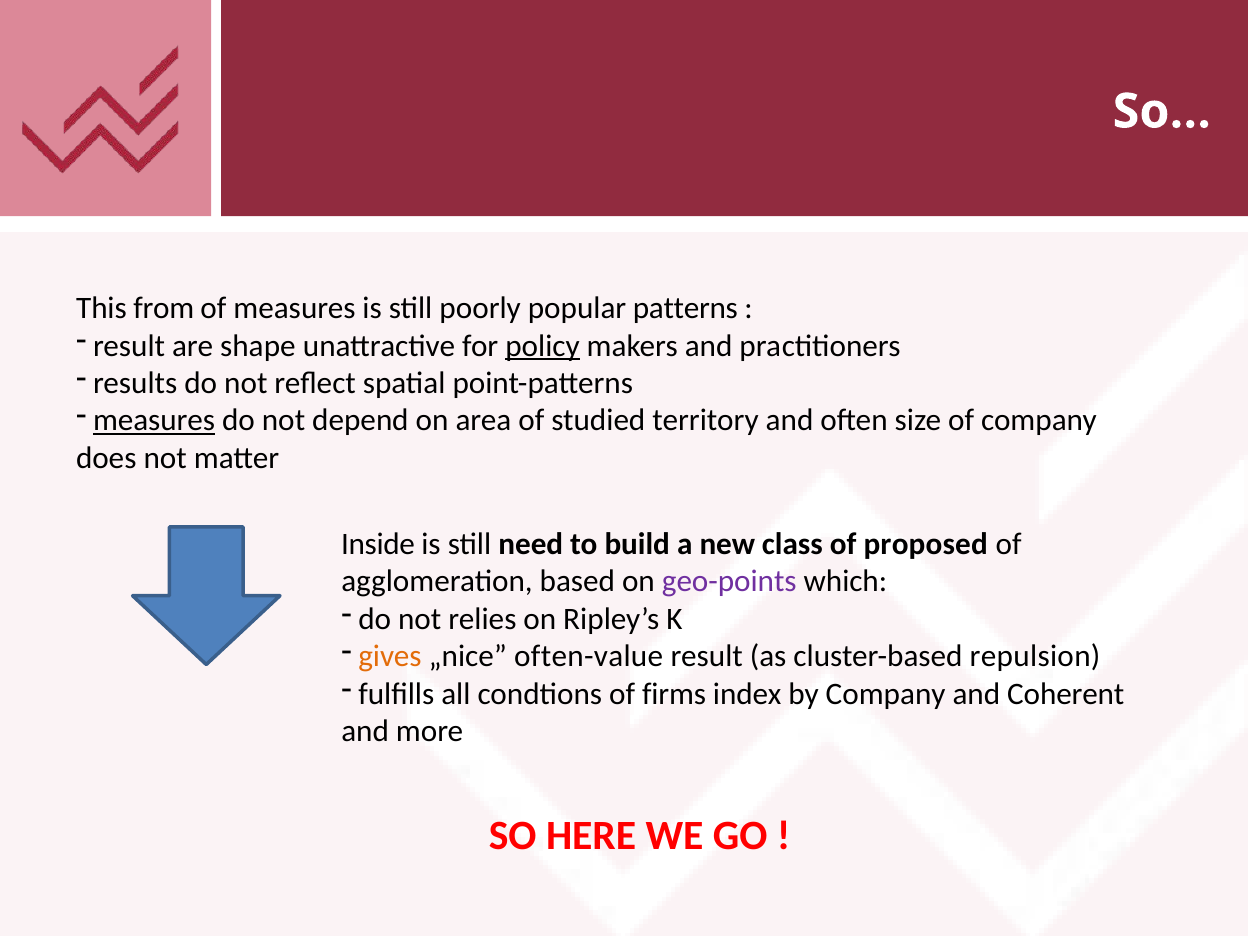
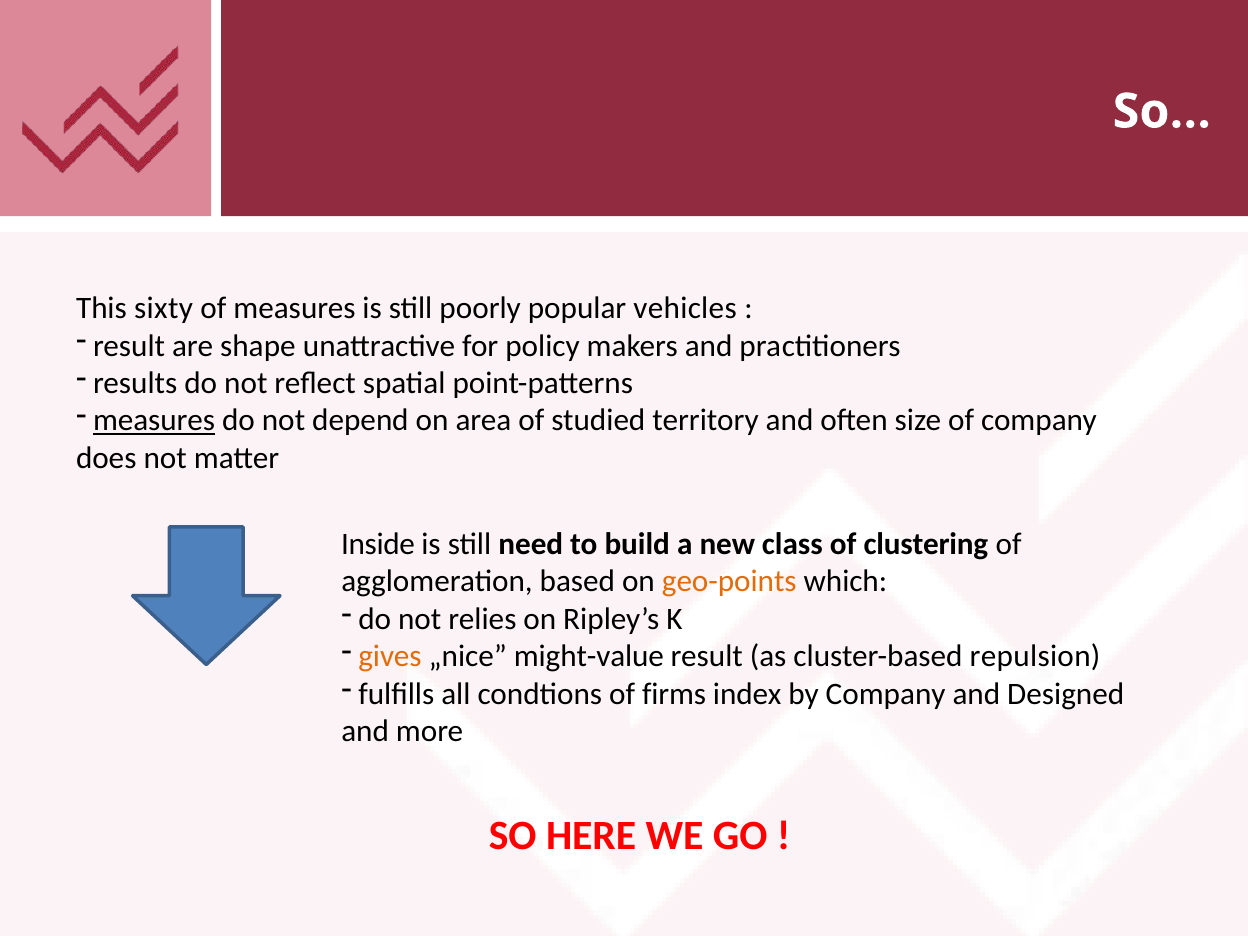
from: from -> sixty
patterns: patterns -> vehicles
policy underline: present -> none
proposed: proposed -> clustering
geo-points colour: purple -> orange
often-value: often-value -> might-value
Coherent: Coherent -> Designed
